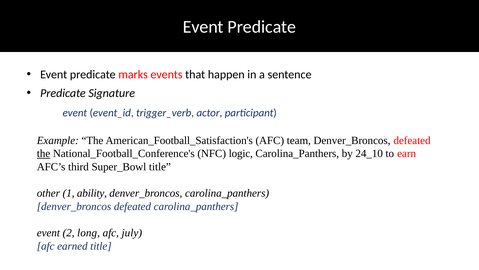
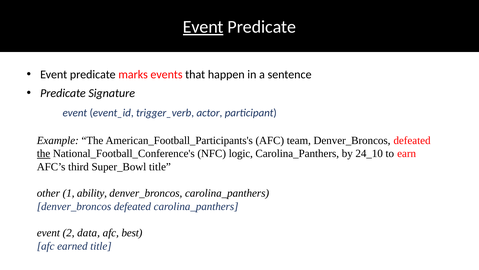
Event at (203, 27) underline: none -> present
American_Football_Satisfaction's: American_Football_Satisfaction's -> American_Football_Participants's
long: long -> data
july: july -> best
